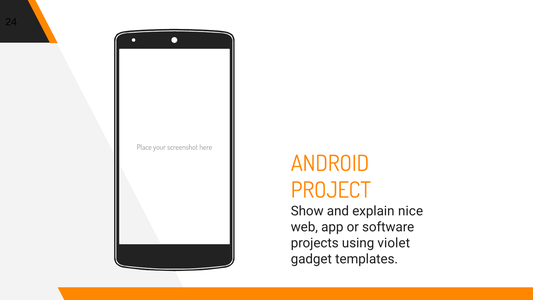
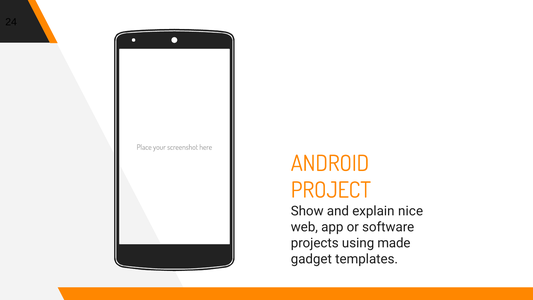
violet: violet -> made
